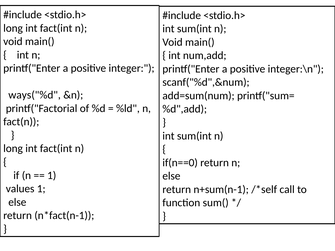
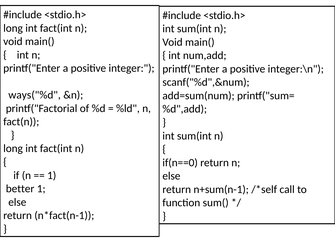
values: values -> better
